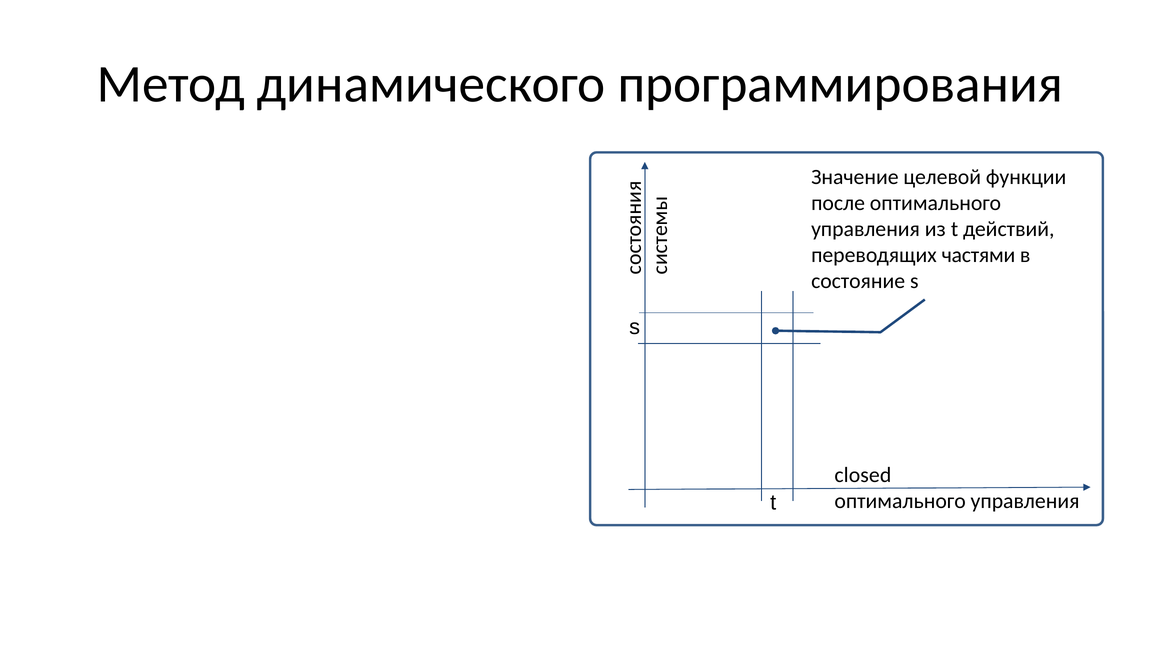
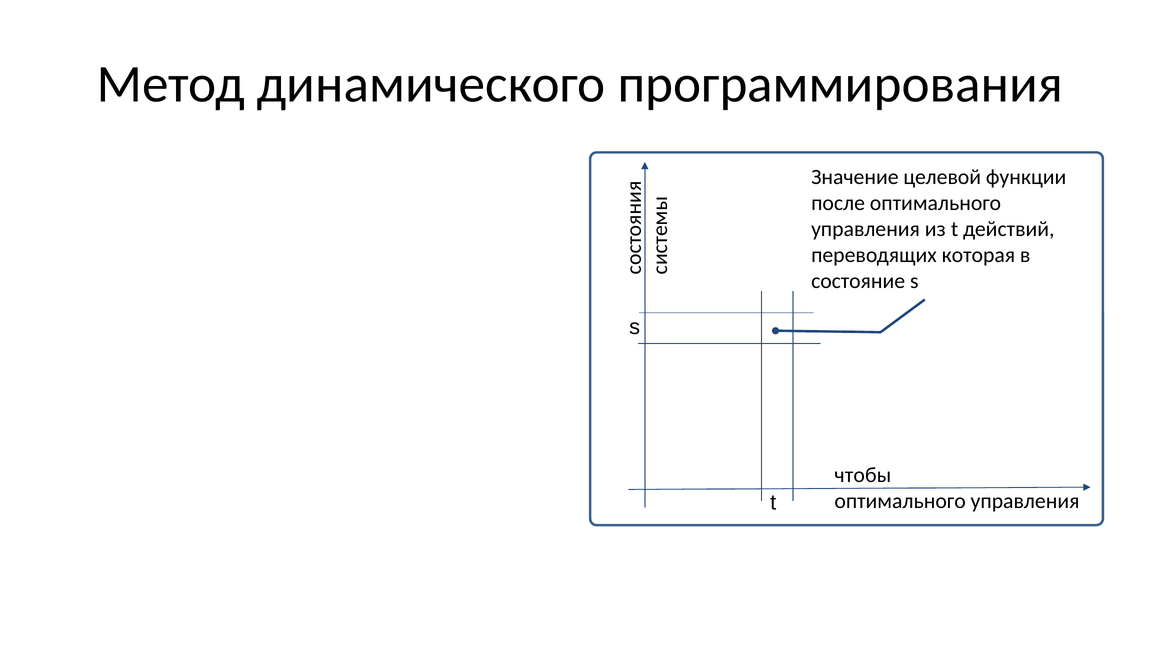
переводящих частями: частями -> которая
closed: closed -> чтобы
